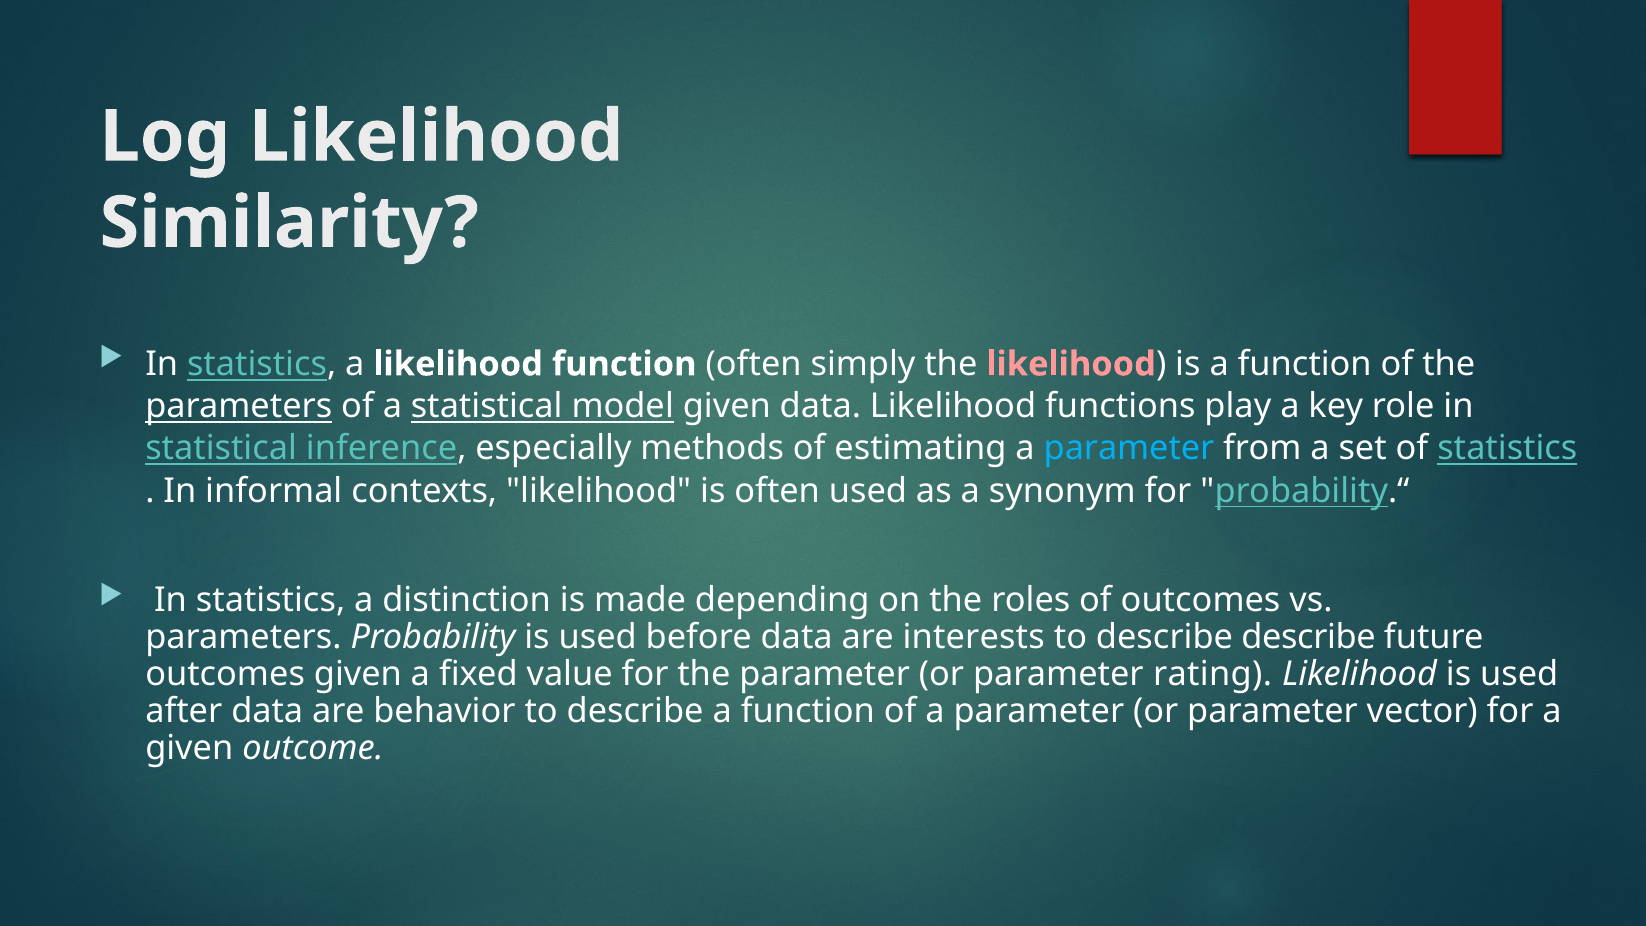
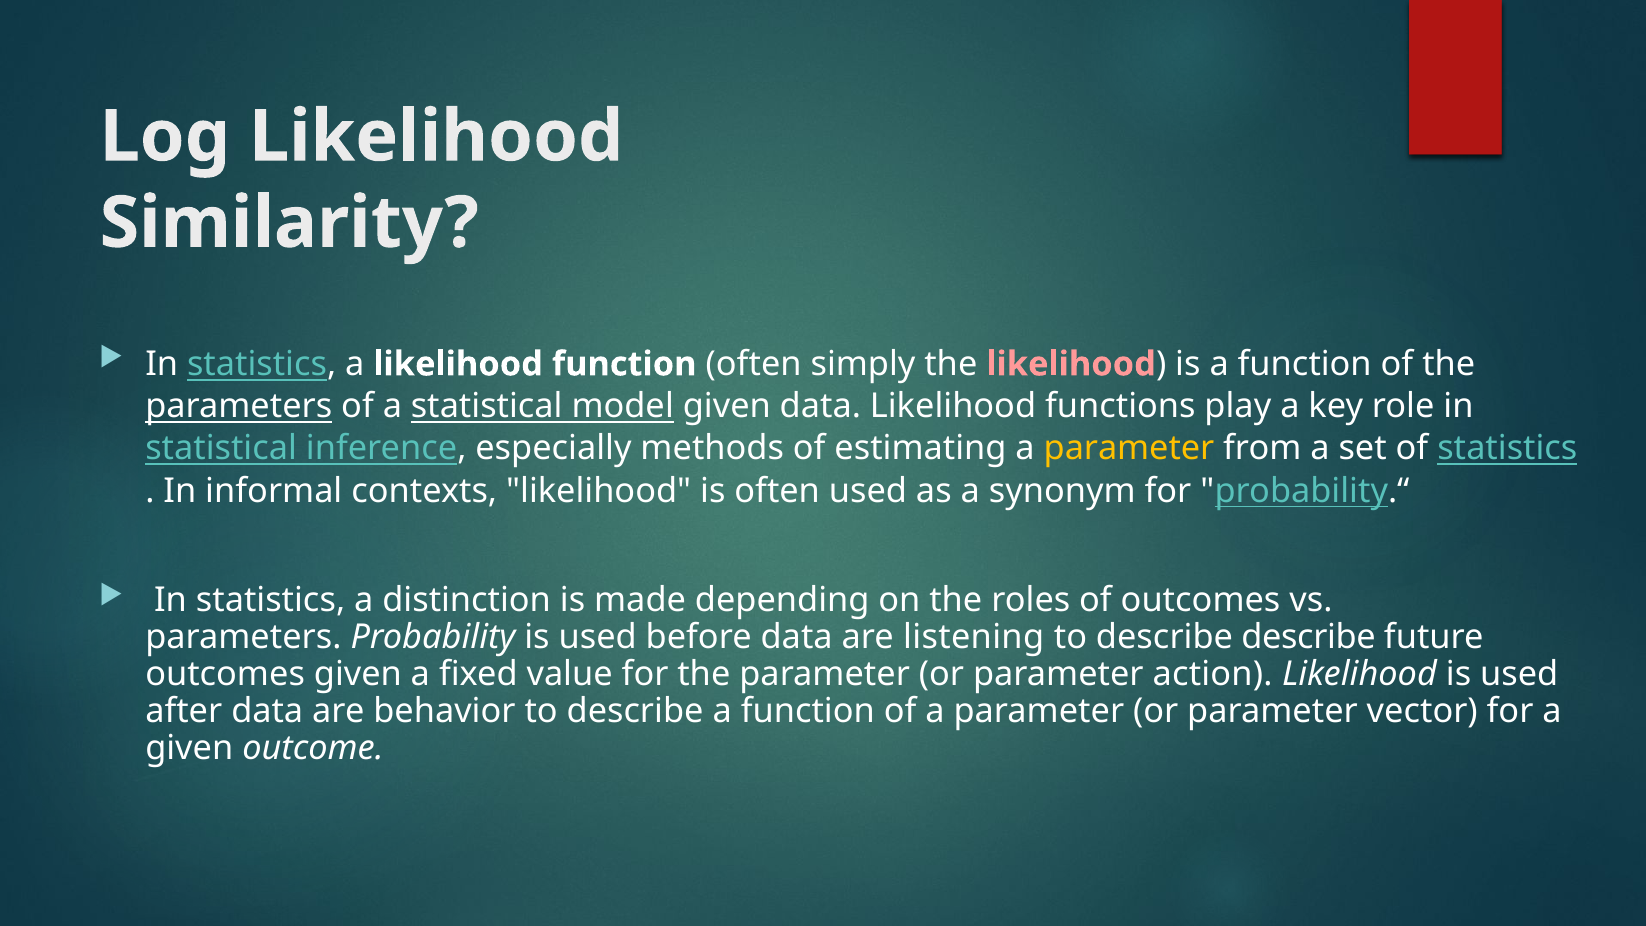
parameter at (1129, 449) colour: light blue -> yellow
interests: interests -> listening
rating: rating -> action
